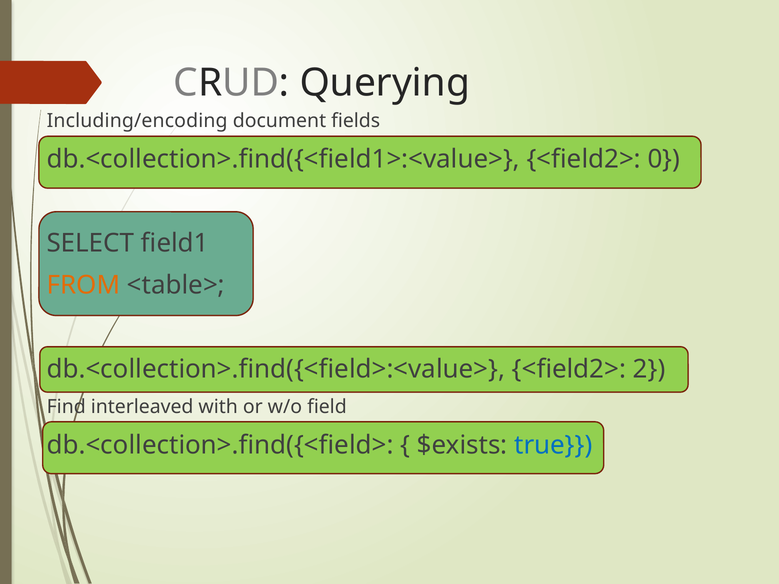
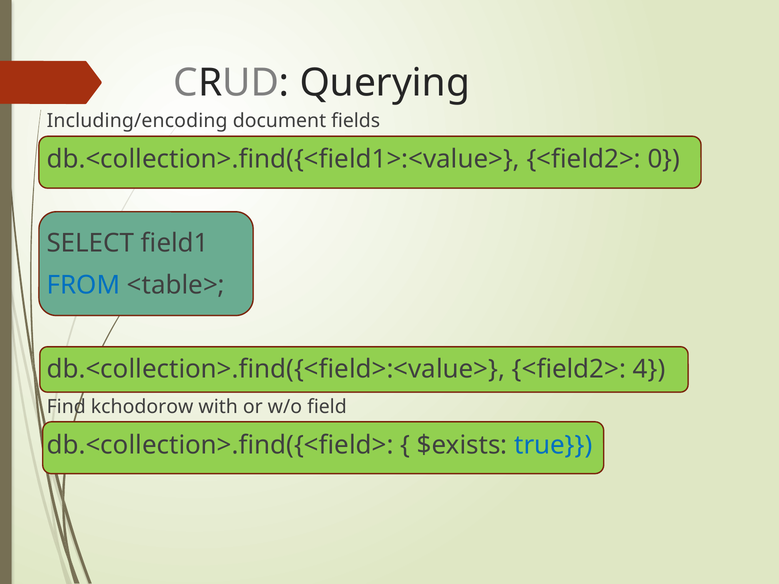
FROM colour: orange -> blue
2: 2 -> 4
interleaved: interleaved -> kchodorow
